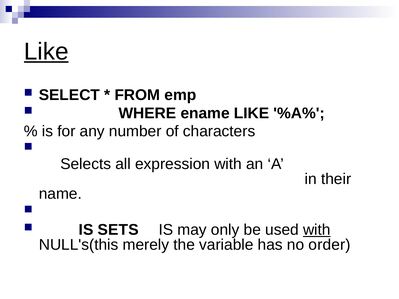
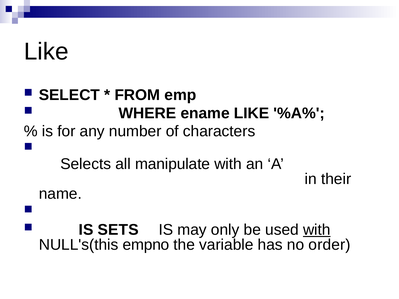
Like at (46, 52) underline: present -> none
expression: expression -> manipulate
merely: merely -> empno
